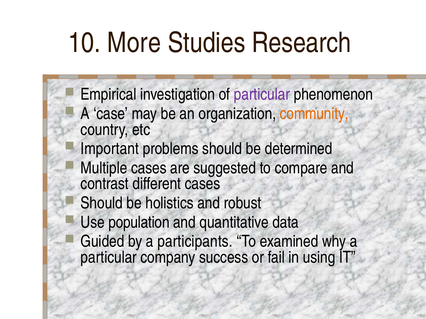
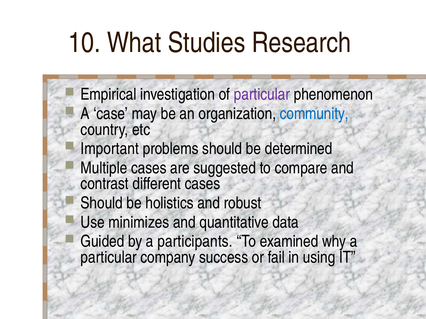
More: More -> What
community colour: orange -> blue
population: population -> minimizes
